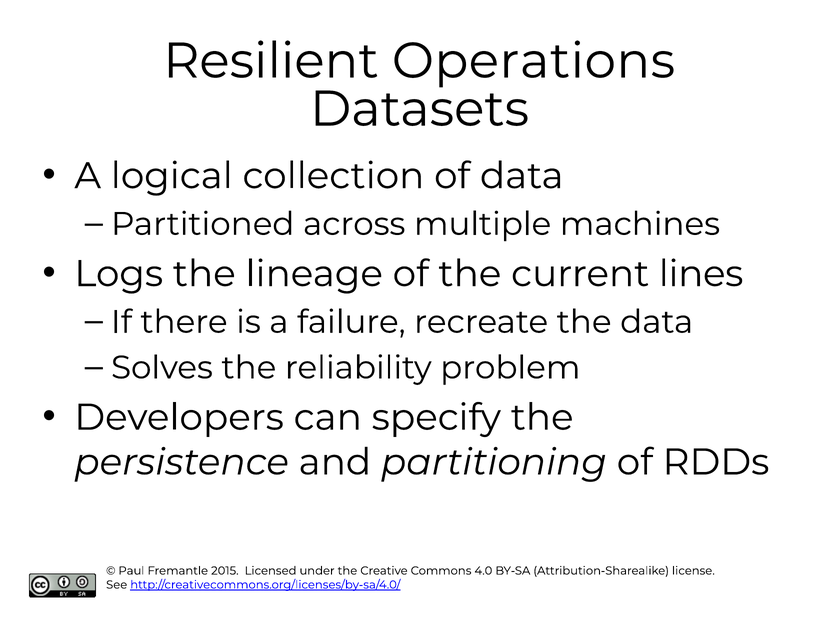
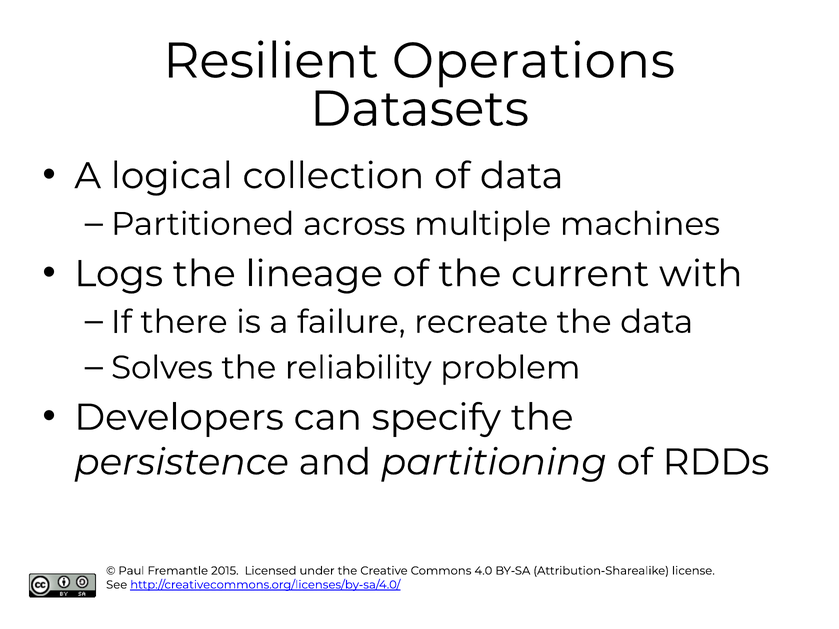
lines: lines -> with
